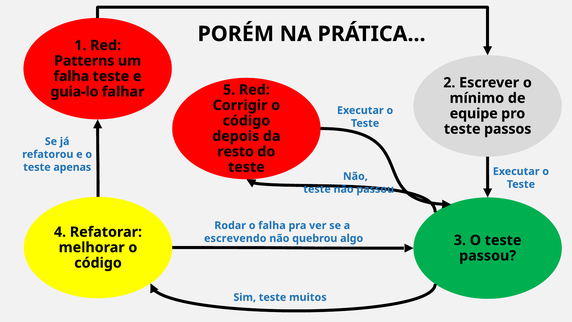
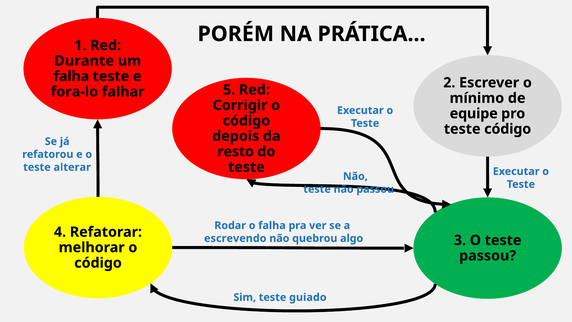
Patterns: Patterns -> Durante
guia-lo: guia-lo -> fora-lo
teste passos: passos -> código
apenas: apenas -> alterar
muitos: muitos -> guiado
